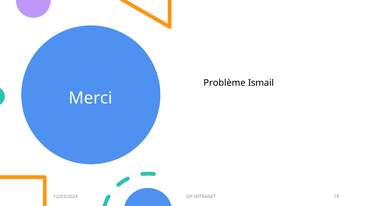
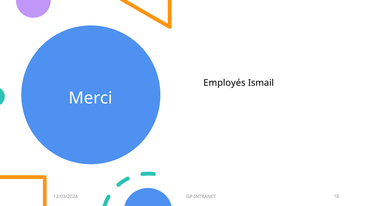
Problème: Problème -> Employés
